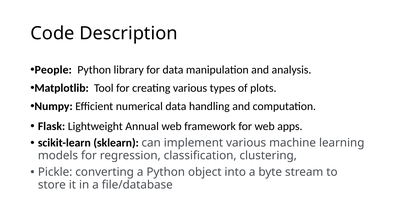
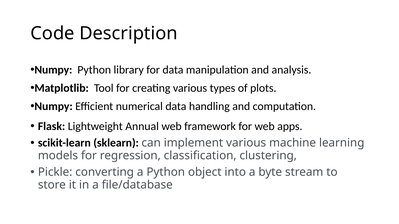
People at (53, 70): People -> Numpy
